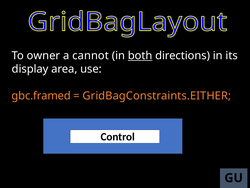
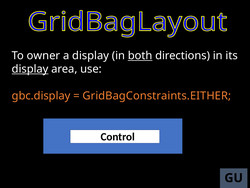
a cannot: cannot -> display
display at (30, 69) underline: none -> present
gbc.framed: gbc.framed -> gbc.display
